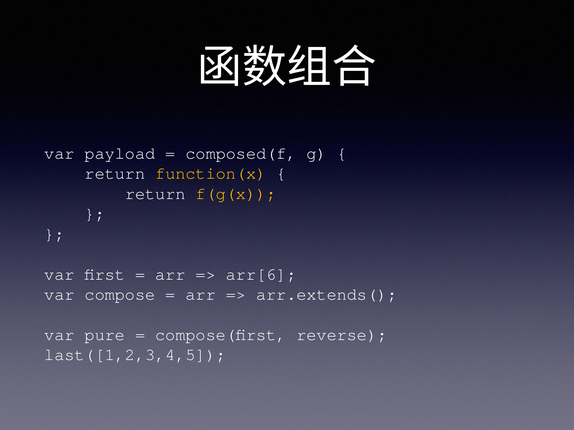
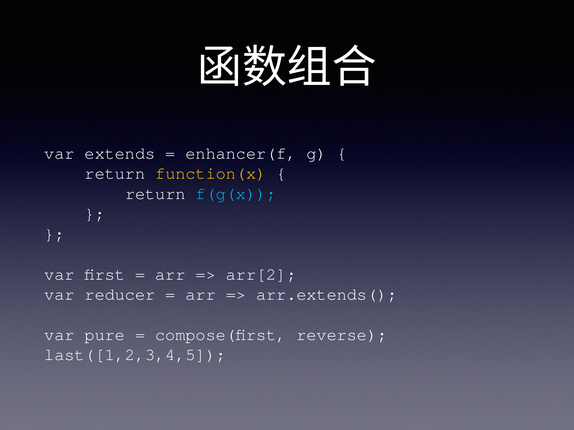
payload: payload -> extends
composed(f: composed(f -> enhancer(f
f(g(x colour: yellow -> light blue
arr[6: arr[6 -> arr[2
compose: compose -> reducer
